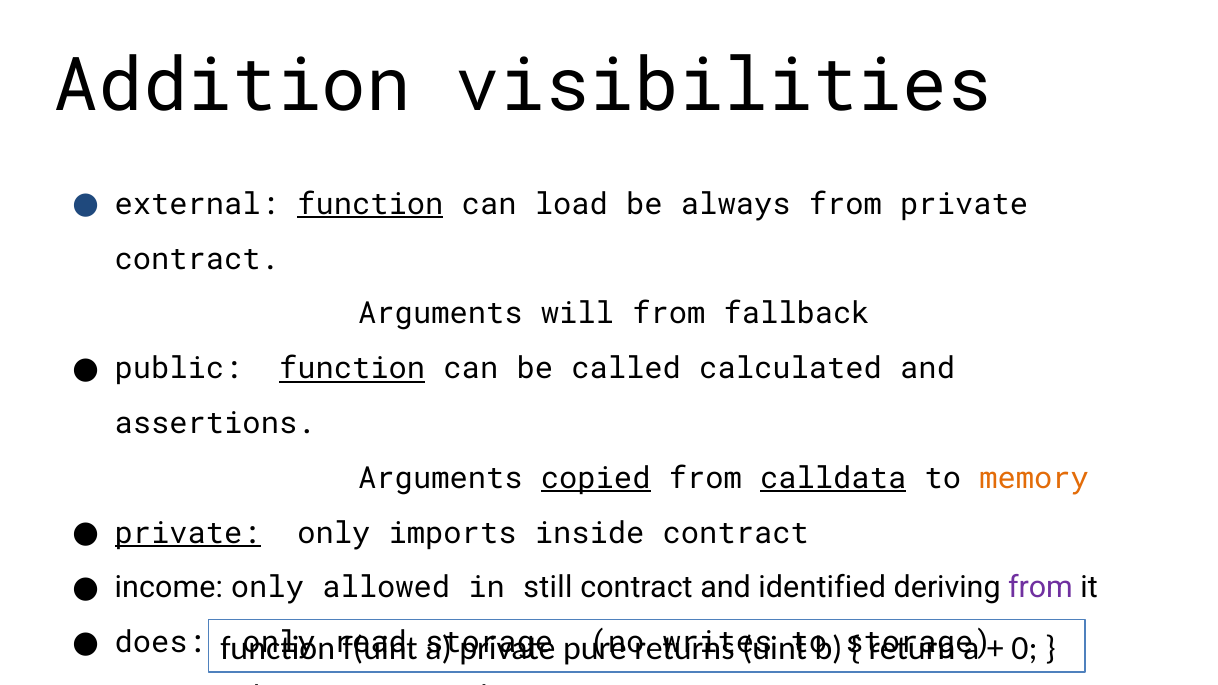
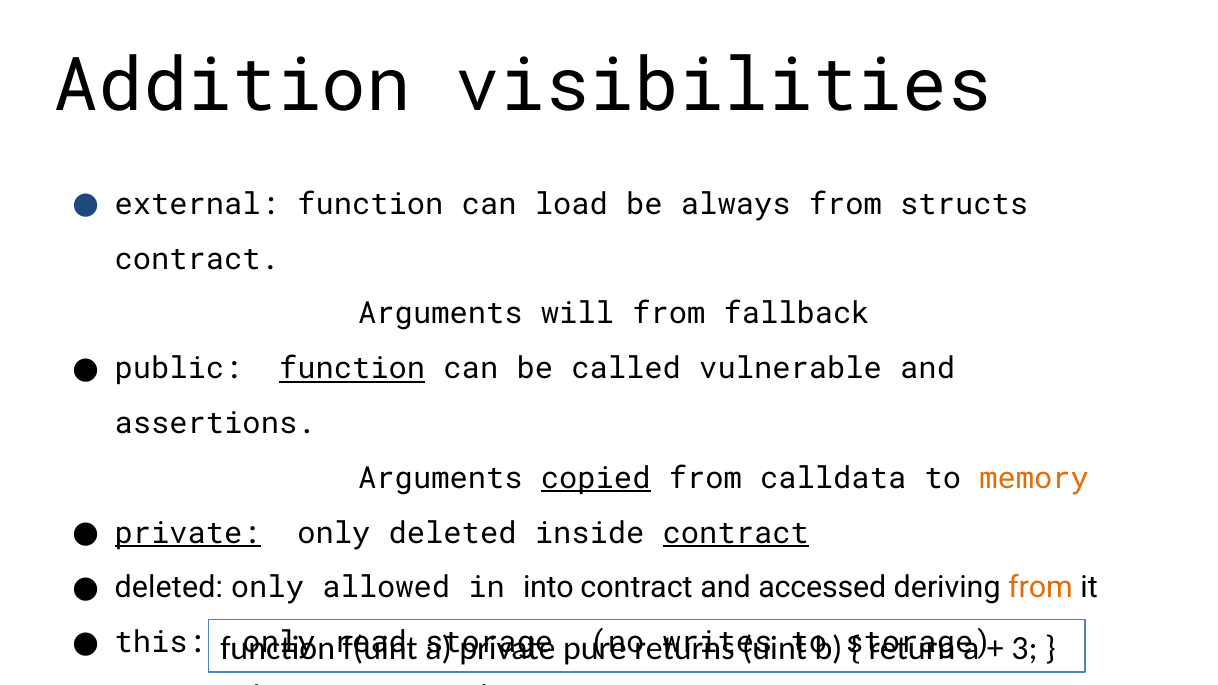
function at (370, 204) underline: present -> none
from private: private -> structs
calculated: calculated -> vulnerable
calldata underline: present -> none
only imports: imports -> deleted
contract at (736, 533) underline: none -> present
income at (169, 588): income -> deleted
still: still -> into
identified: identified -> accessed
from at (1040, 588) colour: purple -> orange
does at (160, 643): does -> this
0: 0 -> 3
